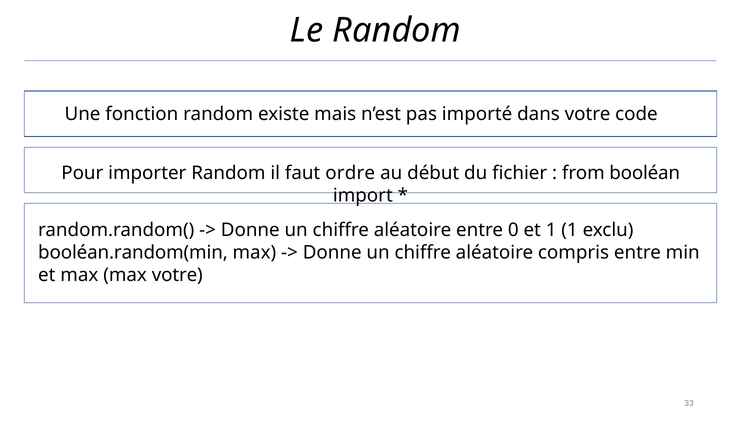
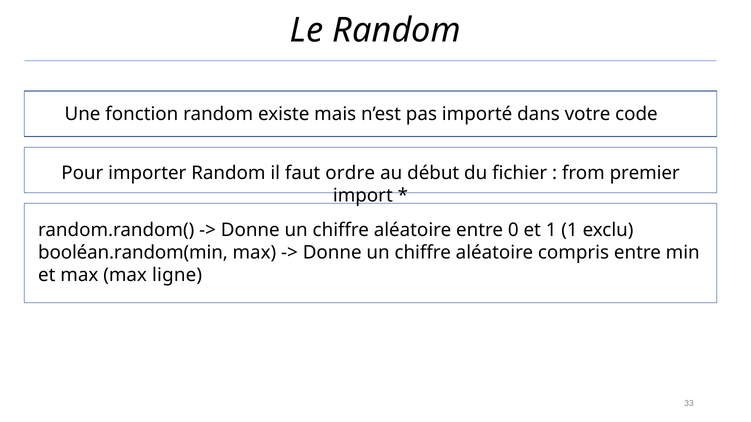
booléan: booléan -> premier
max votre: votre -> ligne
